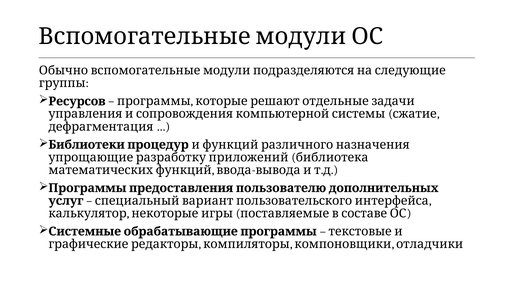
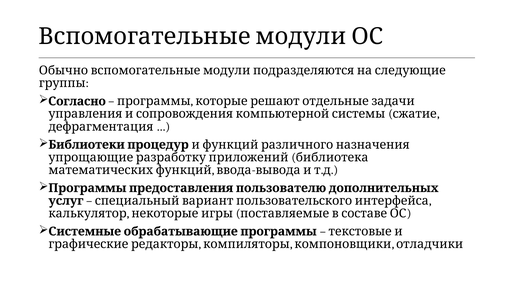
Ресурсов: Ресурсов -> Согласно
